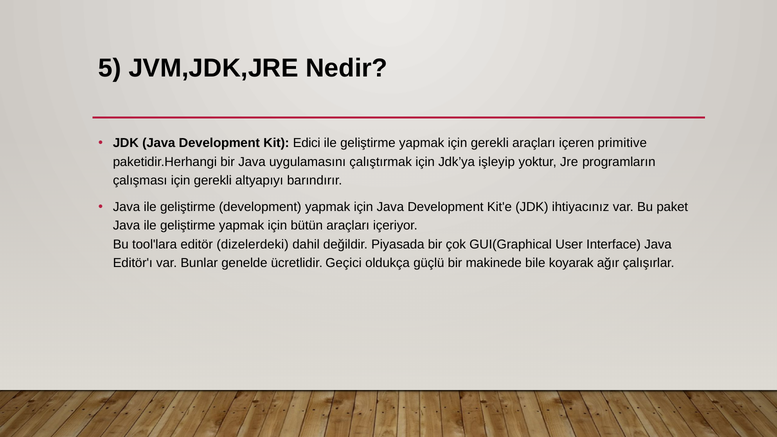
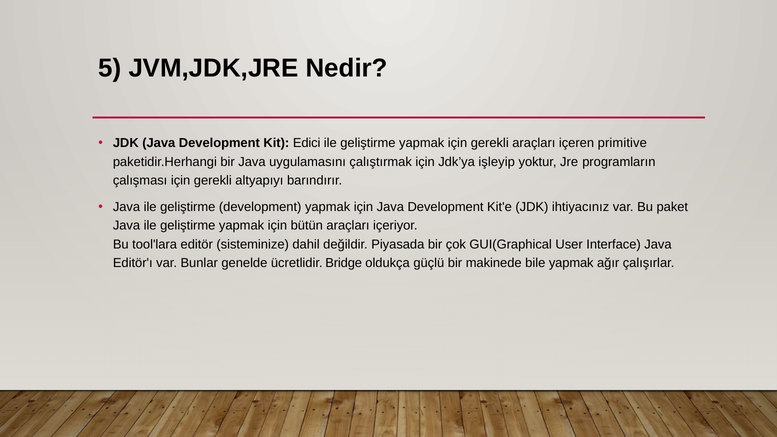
dizelerdeki: dizelerdeki -> sisteminize
Geçici: Geçici -> Bridge
bile koyarak: koyarak -> yapmak
